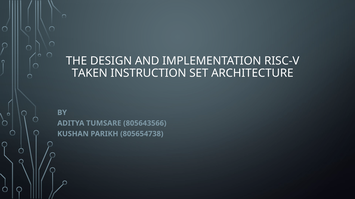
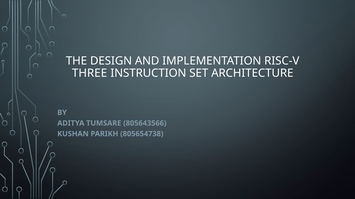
TAKEN: TAKEN -> THREE
